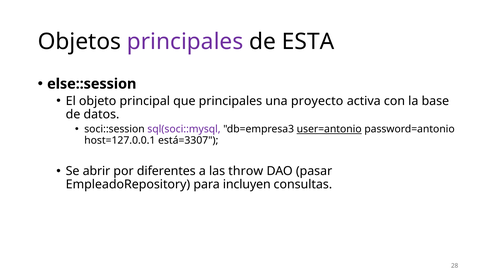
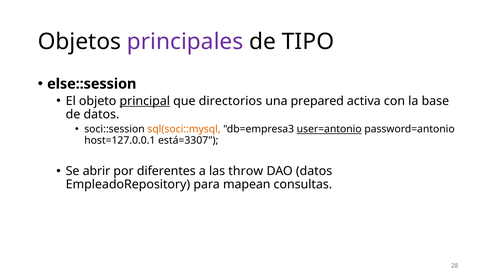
ESTA: ESTA -> TIPO
principal underline: none -> present
que principales: principales -> directorios
proyecto: proyecto -> prepared
sql(soci::mysql colour: purple -> orange
DAO pasar: pasar -> datos
incluyen: incluyen -> mapean
